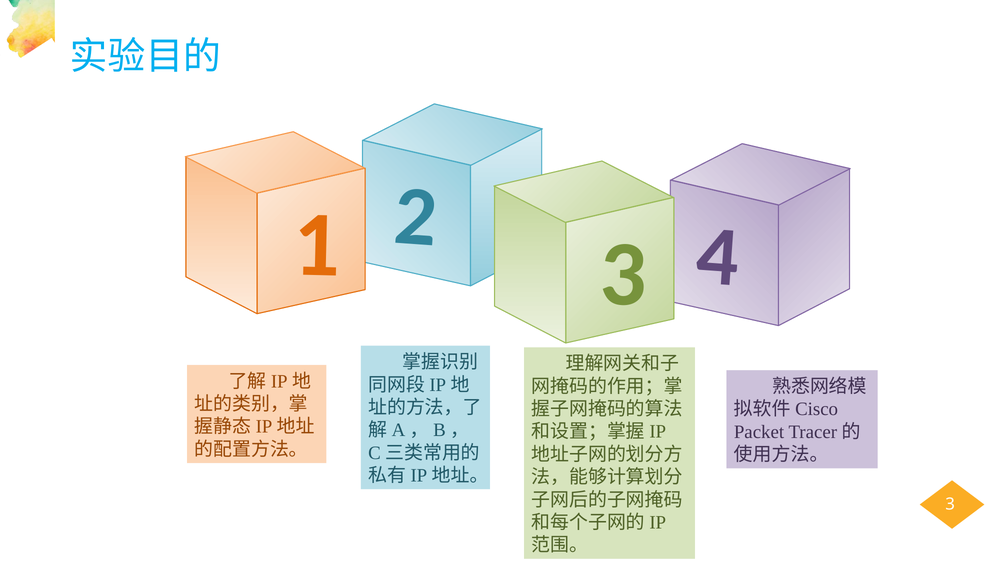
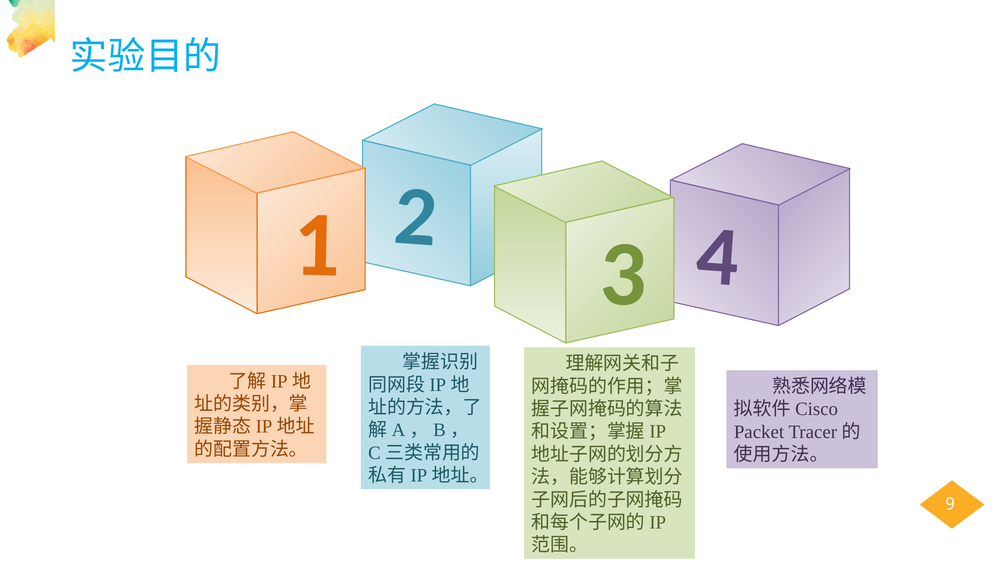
4 3: 3 -> 9
